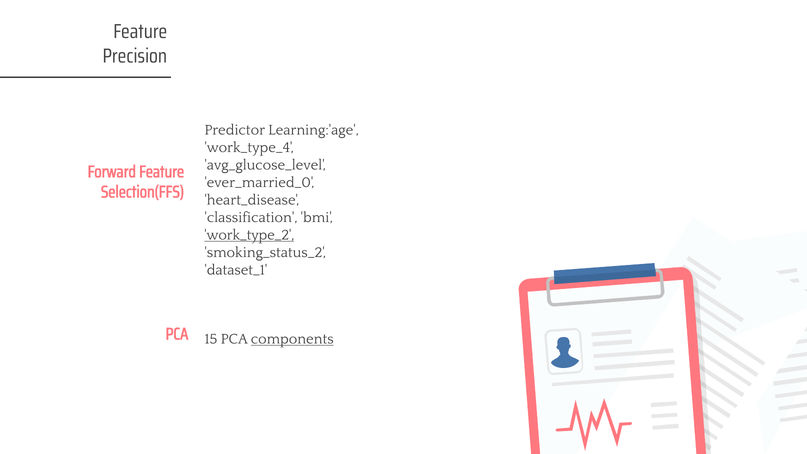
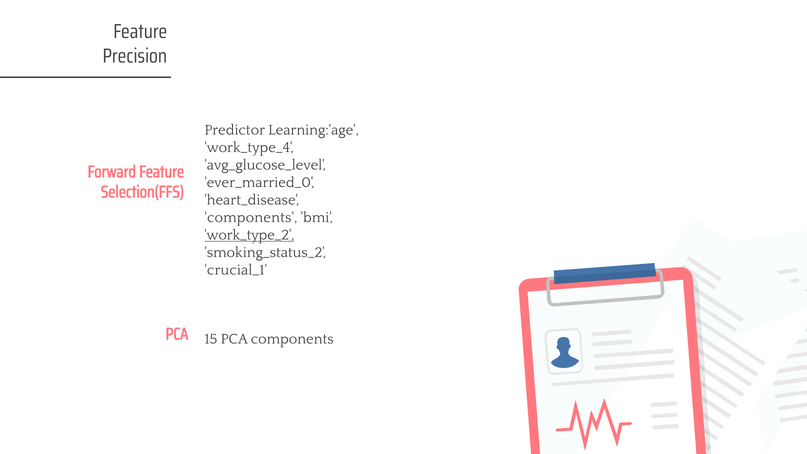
classification at (251, 217): classification -> components
dataset_1: dataset_1 -> crucial_1
components at (292, 339) underline: present -> none
